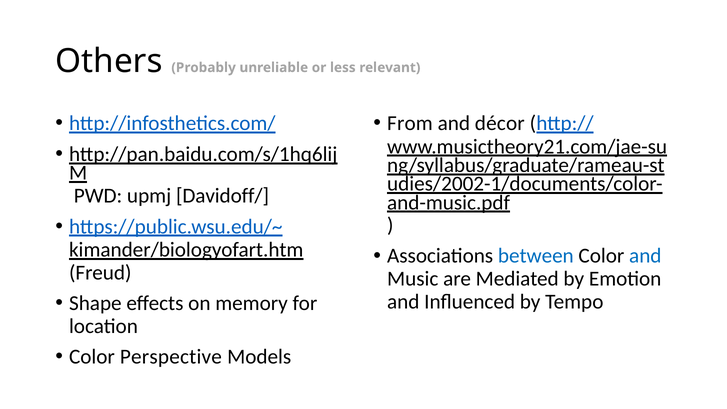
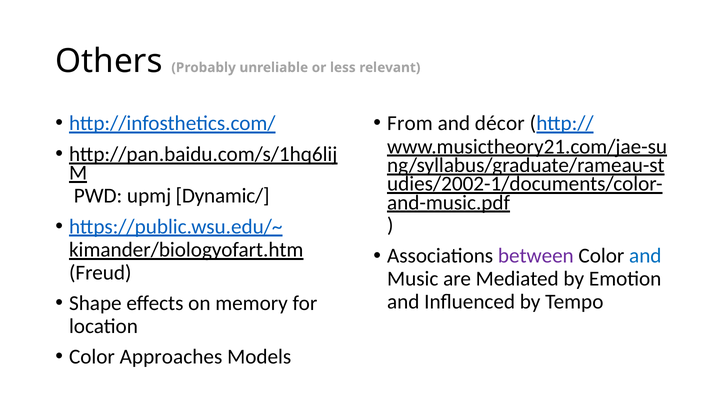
Davidoff/: Davidoff/ -> Dynamic/
between colour: blue -> purple
Perspective: Perspective -> Approaches
